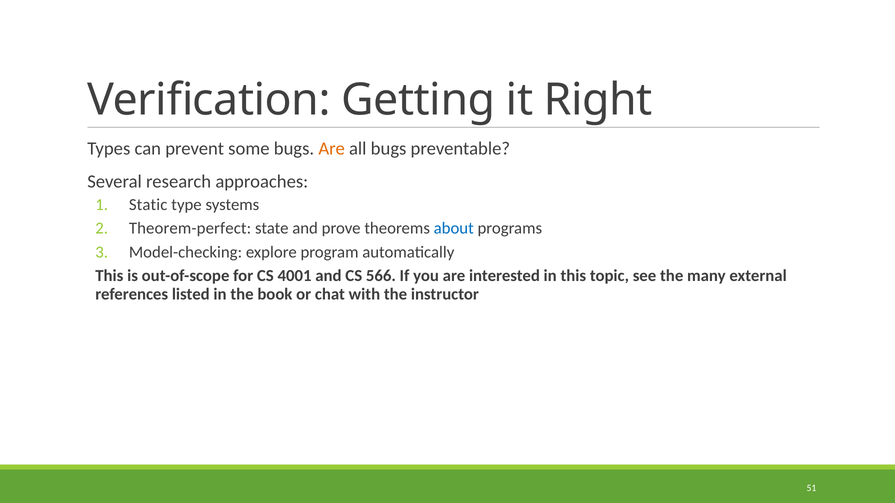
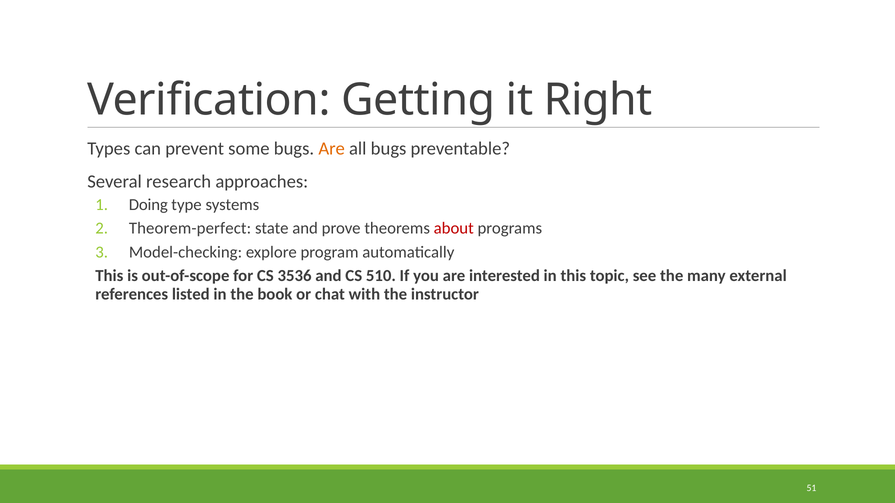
Static: Static -> Doing
about colour: blue -> red
4001: 4001 -> 3536
566: 566 -> 510
